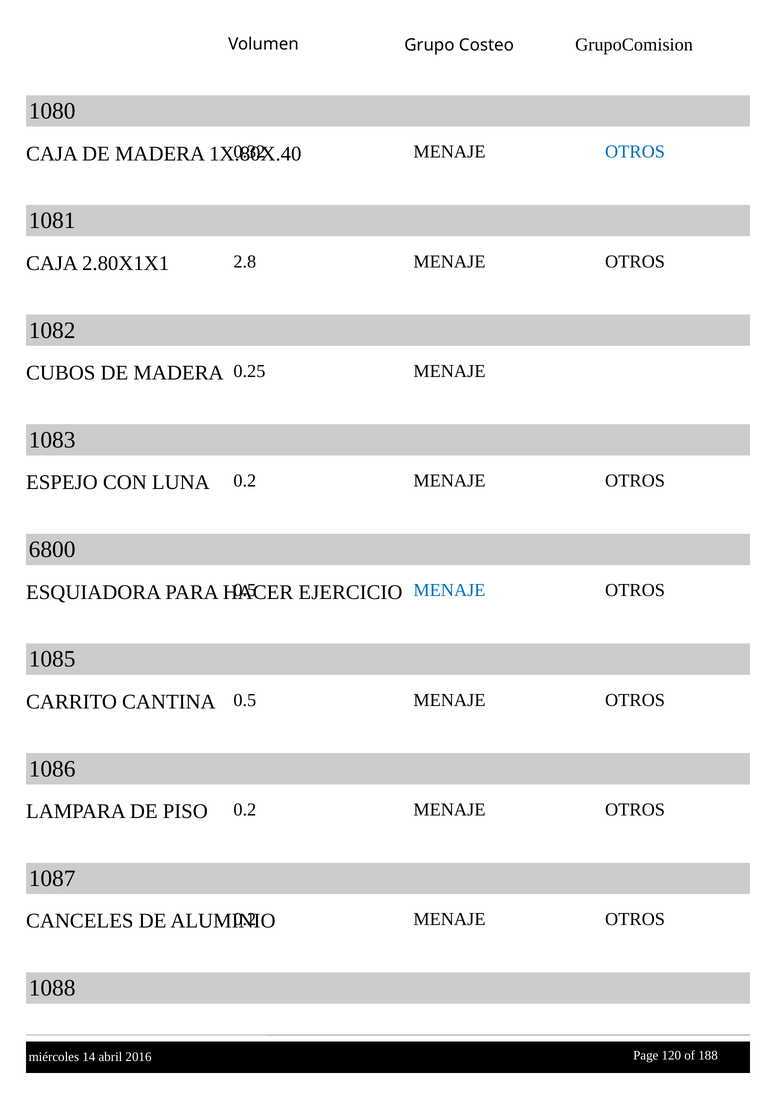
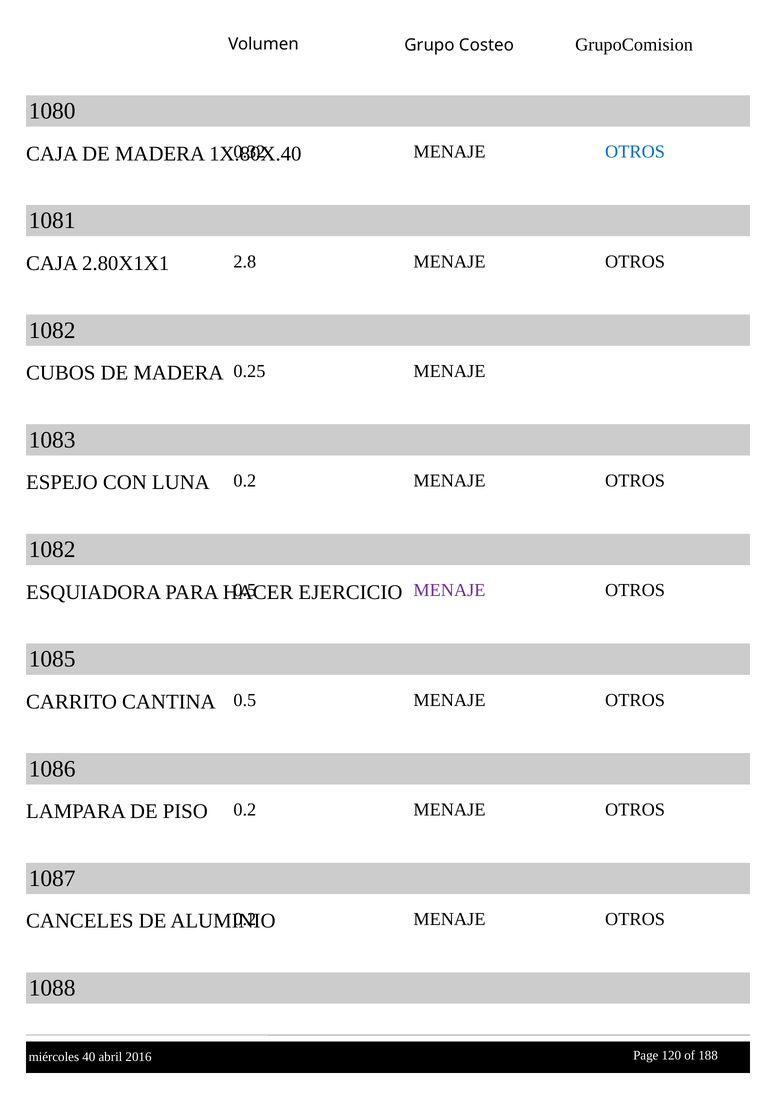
6800 at (52, 549): 6800 -> 1082
MENAJE at (449, 590) colour: blue -> purple
14: 14 -> 40
